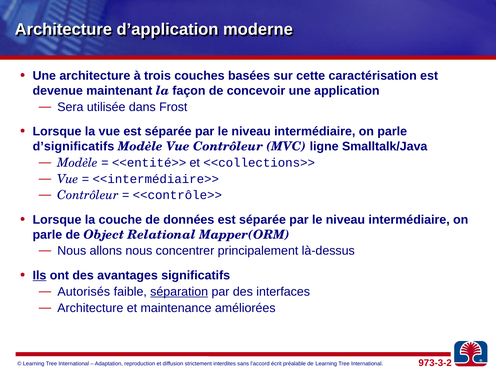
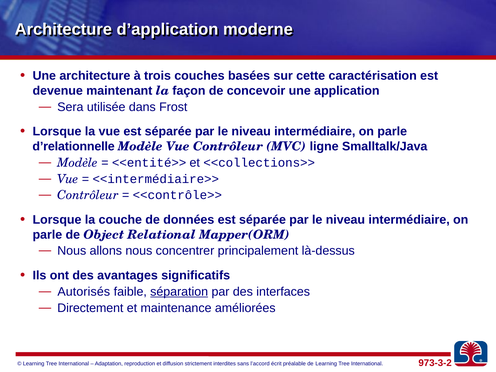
d’significatifs: d’significatifs -> d’relationnelle
Ils underline: present -> none
Architecture at (90, 308): Architecture -> Directement
